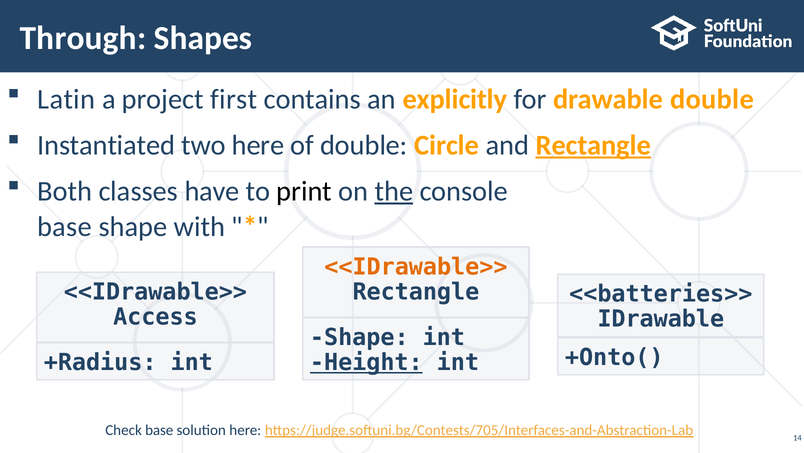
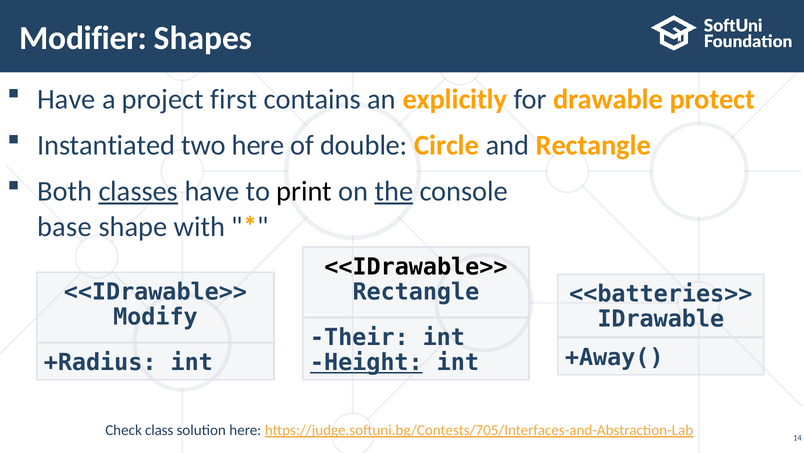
Through: Through -> Modifier
Latin at (66, 99): Latin -> Have
drawable double: double -> protect
Rectangle at (593, 145) underline: present -> none
classes underline: none -> present
<<IDrawable>> at (416, 266) colour: orange -> black
Access: Access -> Modify
Shape at (359, 337): Shape -> Their
+Onto(: +Onto( -> +Away(
Check base: base -> class
